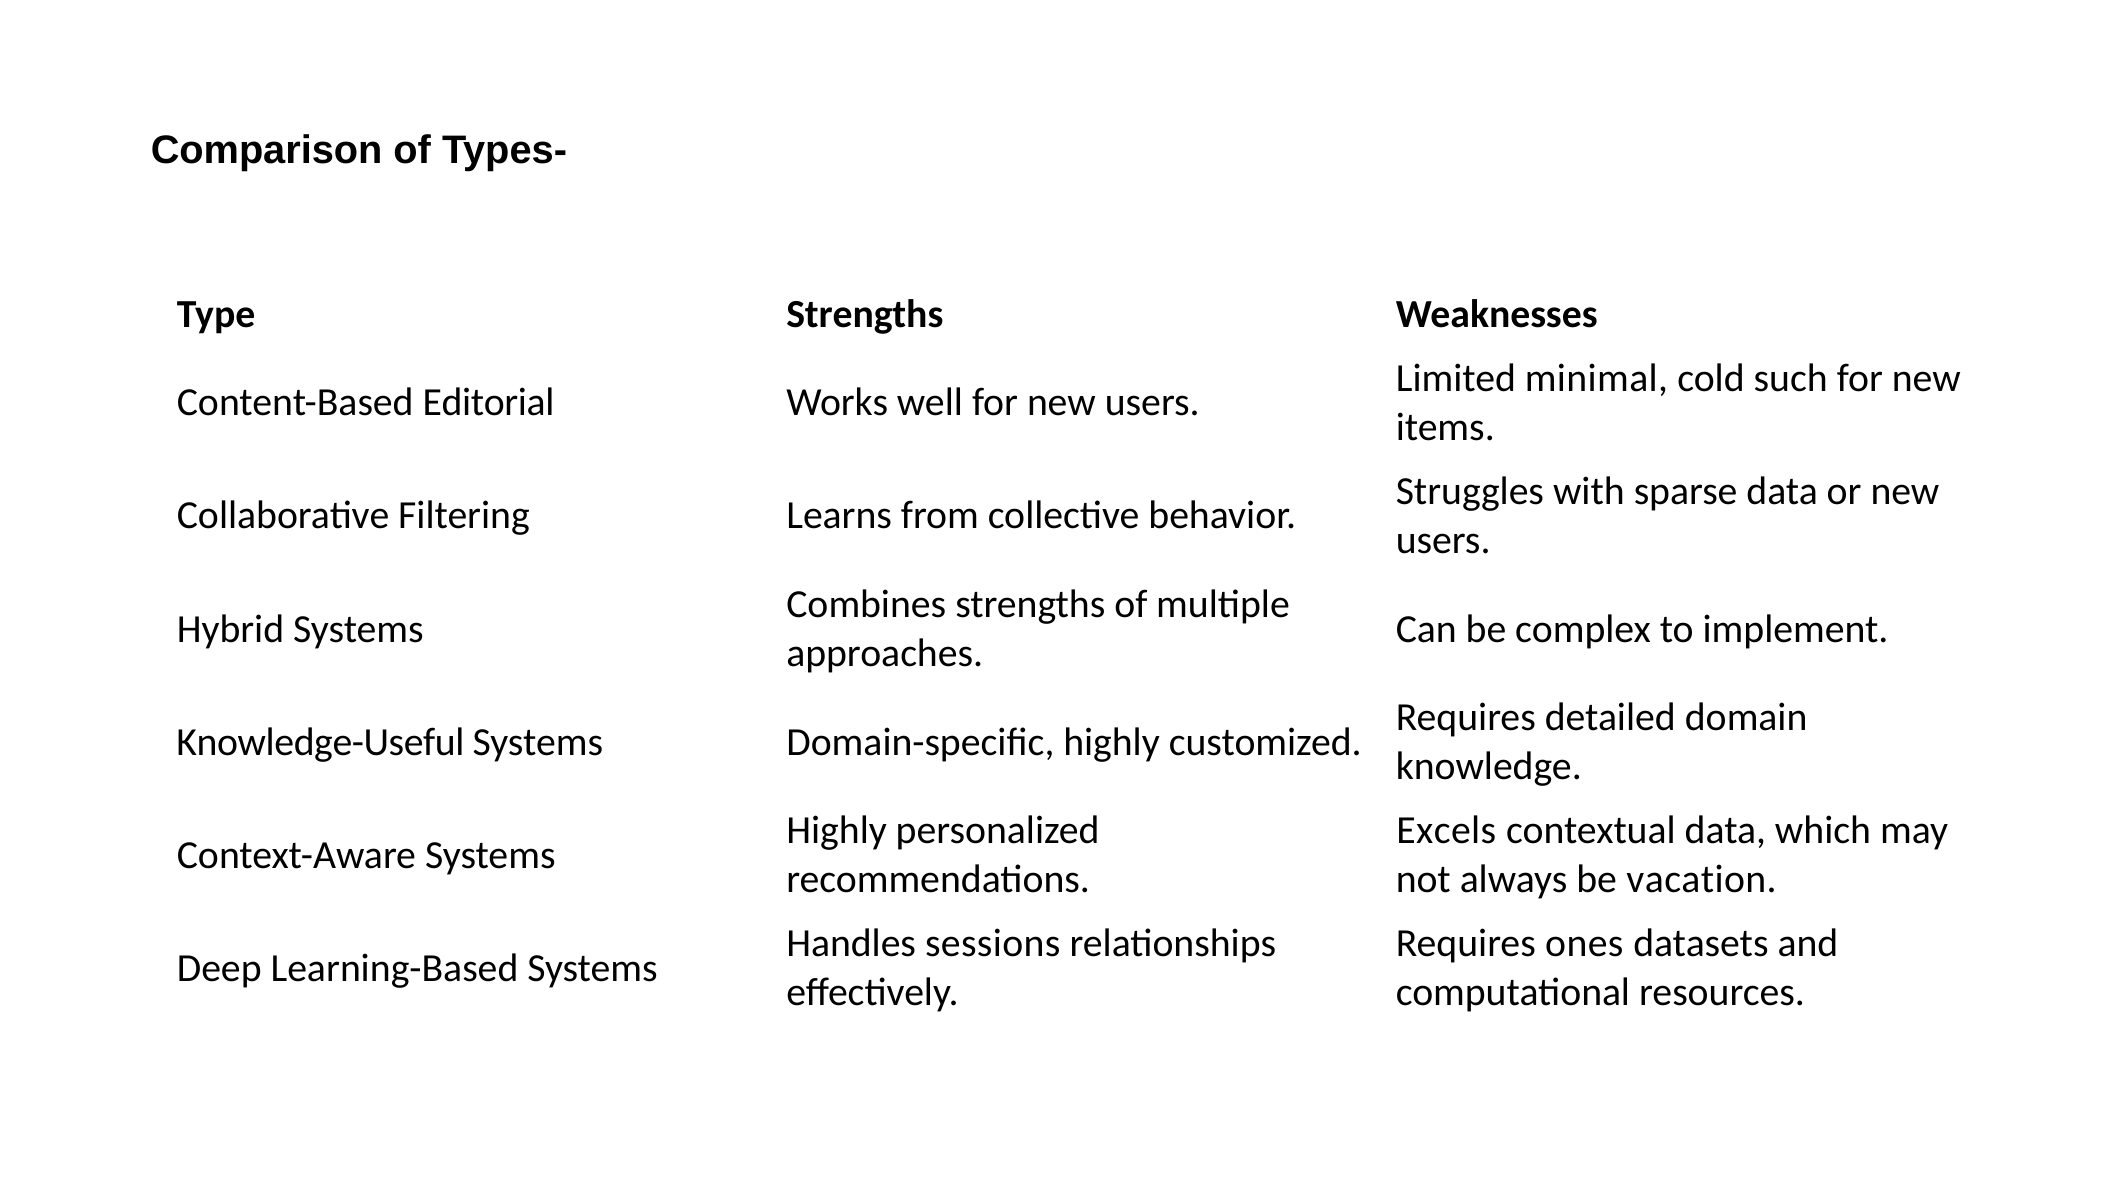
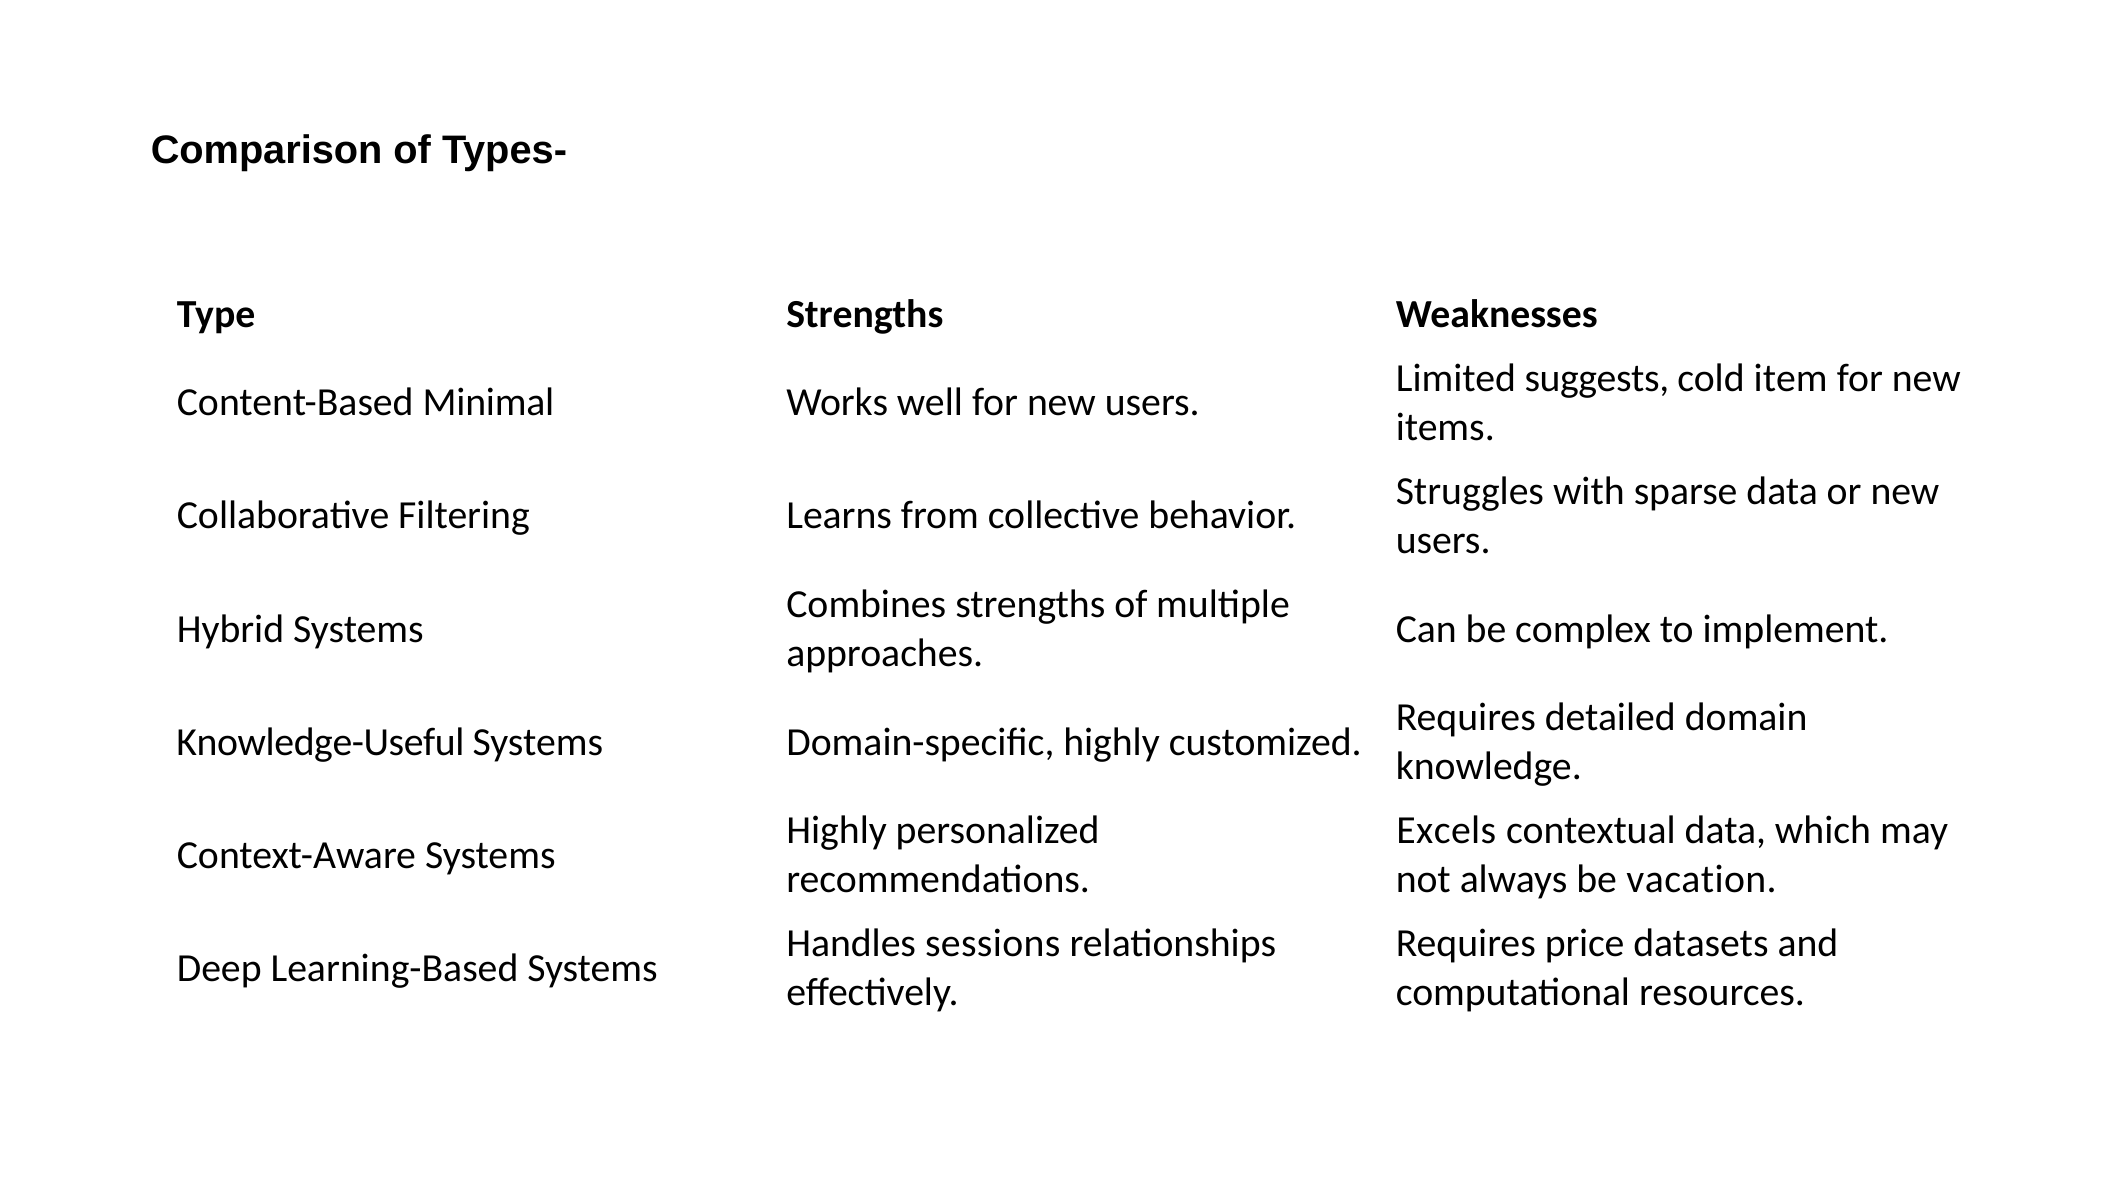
minimal: minimal -> suggests
such: such -> item
Editorial: Editorial -> Minimal
ones: ones -> price
